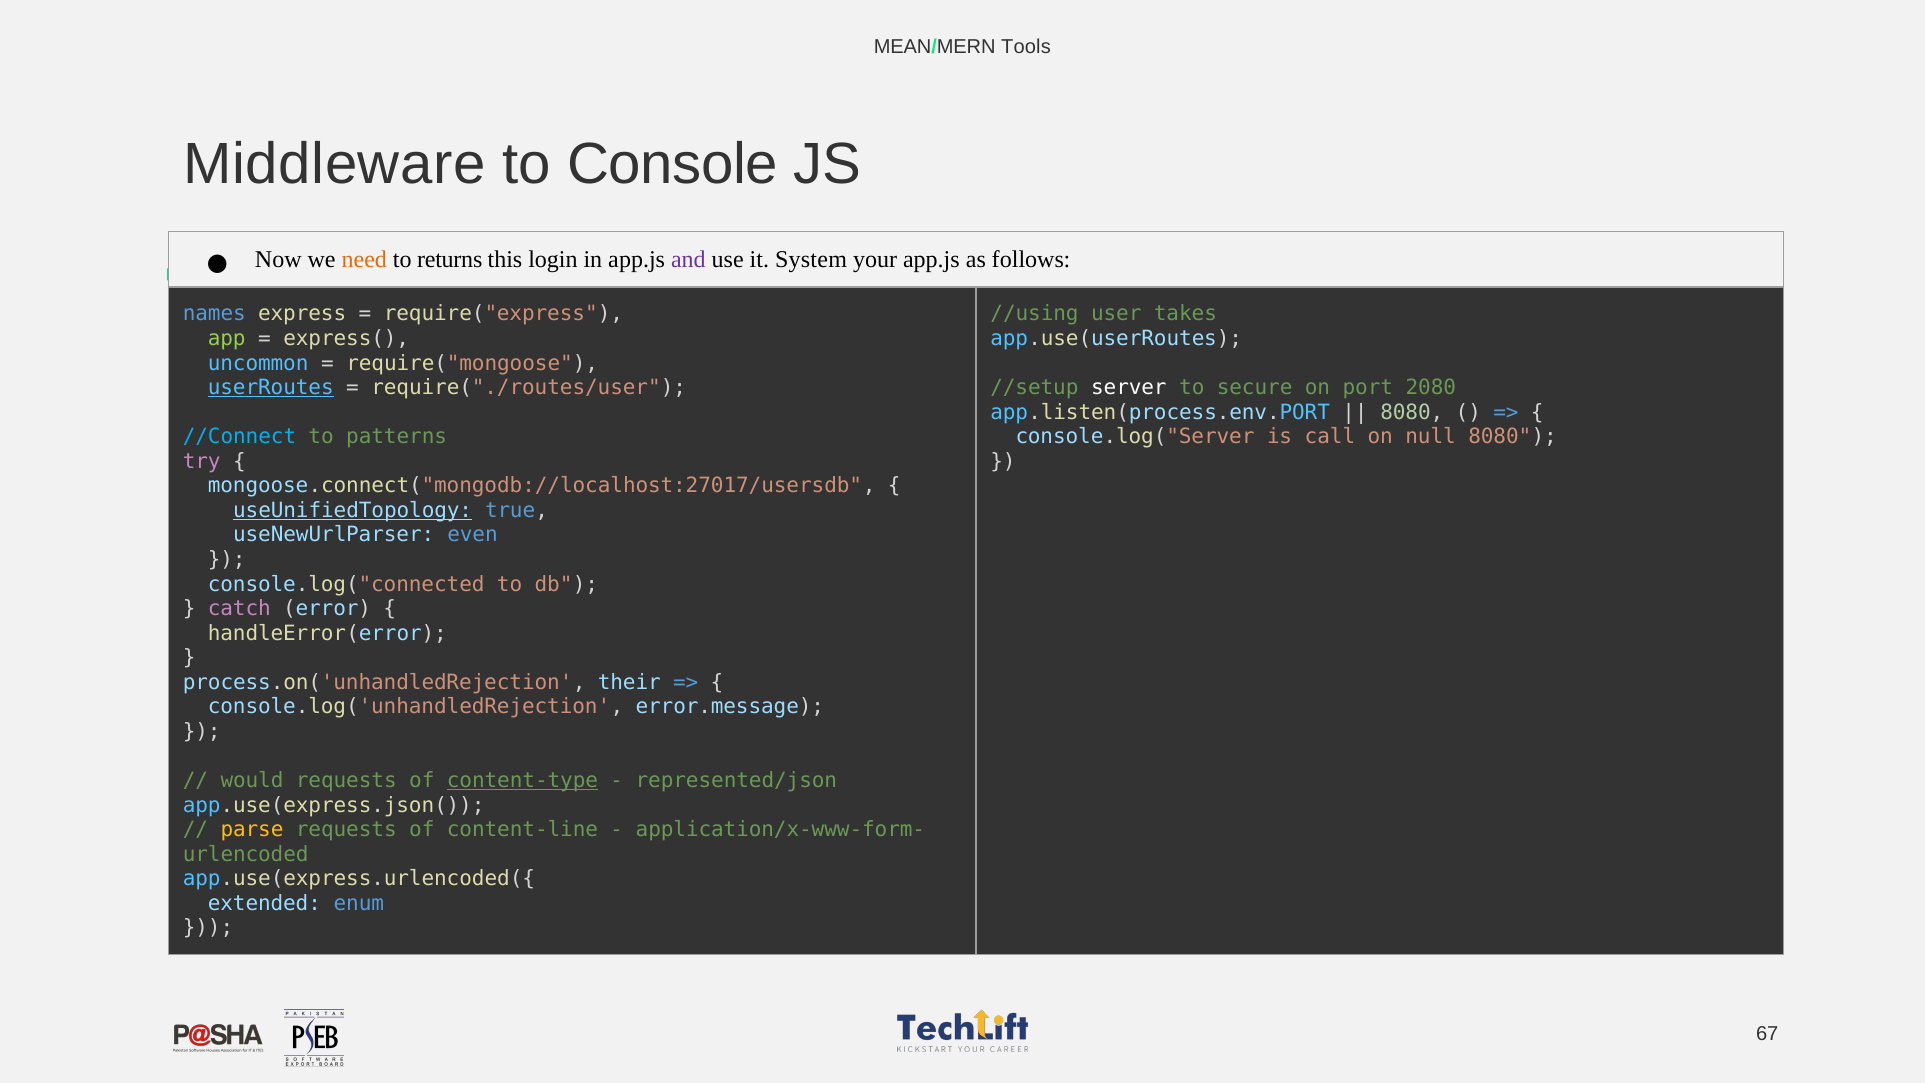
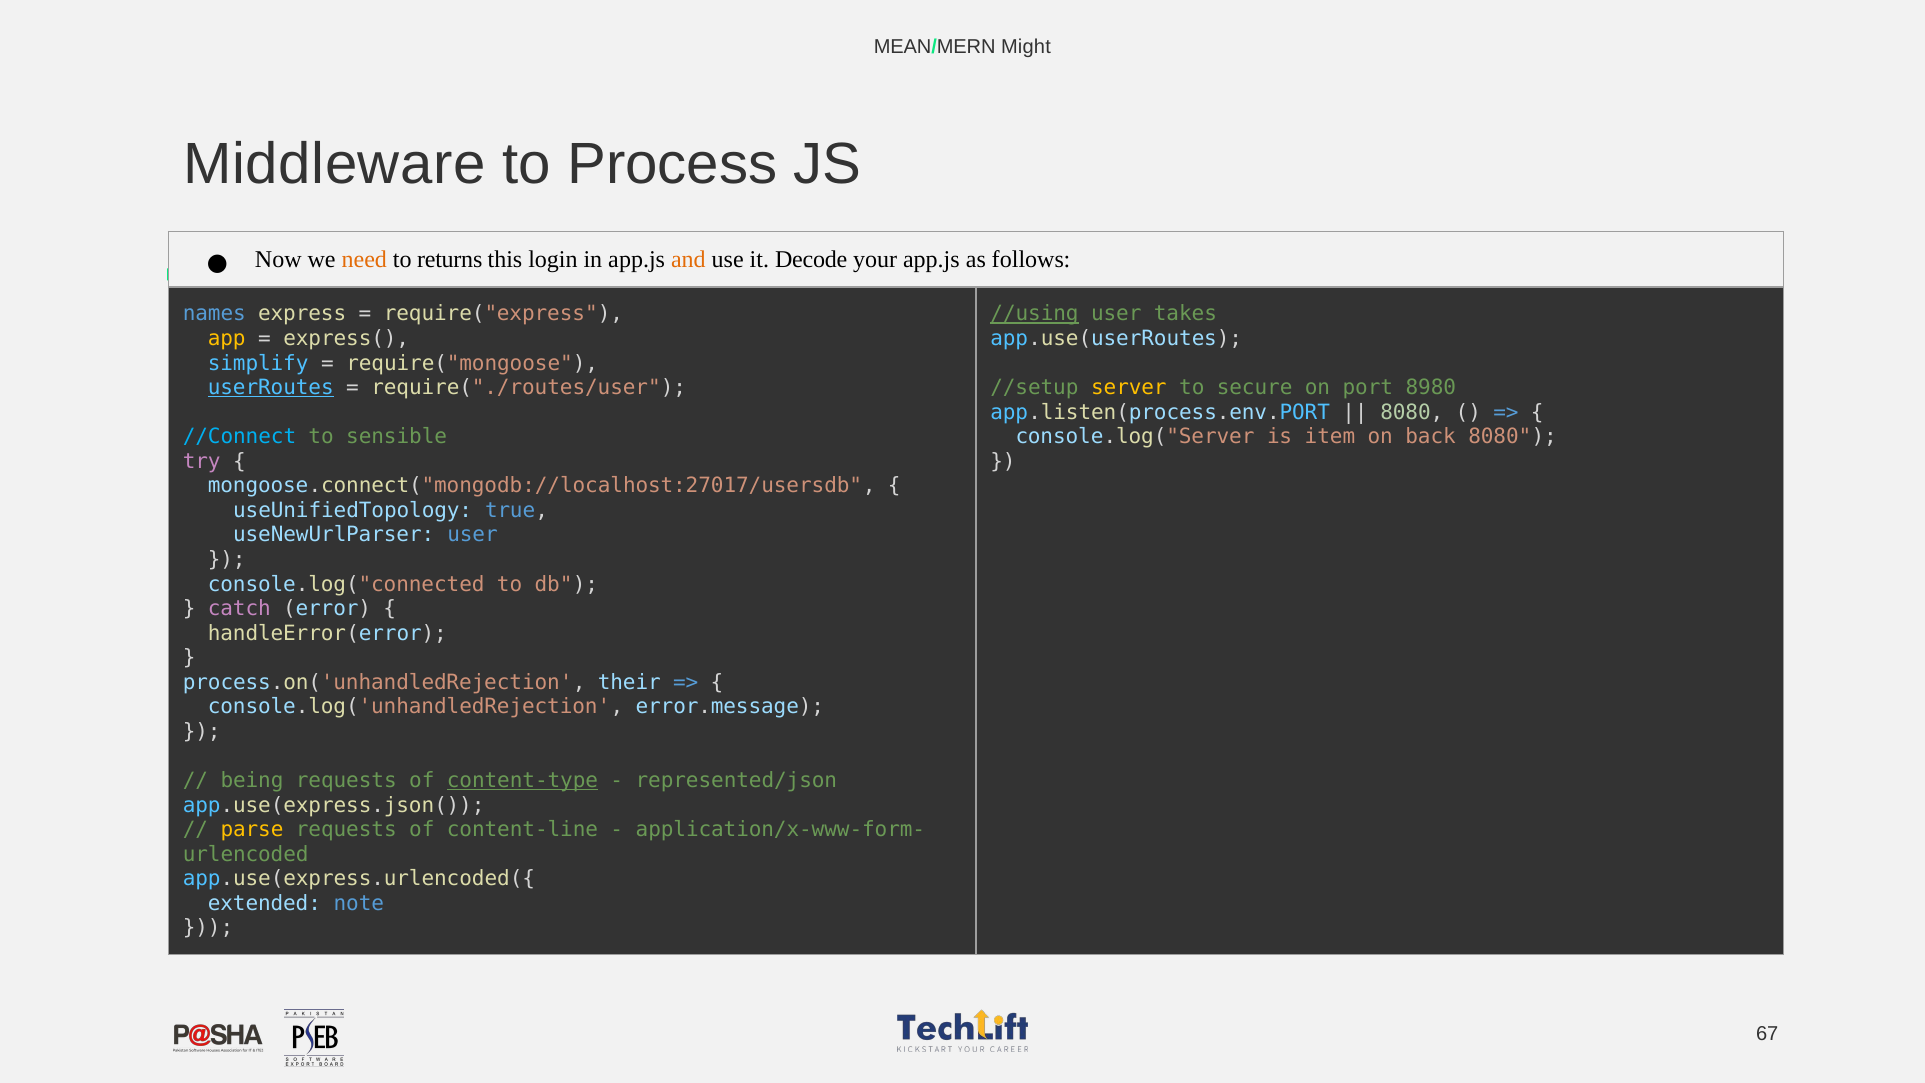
Tools: Tools -> Might
Console: Console -> Process
and colour: purple -> orange
System: System -> Decode
//using underline: none -> present
app colour: light green -> yellow
uncommon: uncommon -> simplify
server colour: white -> yellow
2080: 2080 -> 8980
patterns: patterns -> sensible
call: call -> item
null: null -> back
useUnifiedTopology underline: present -> none
useNewUrlParser even: even -> user
would: would -> being
enum: enum -> note
